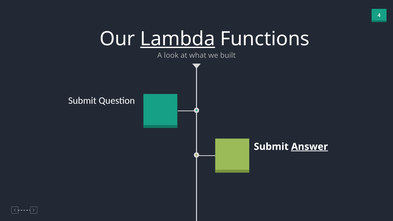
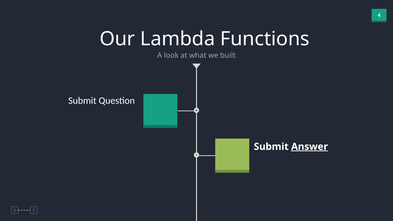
Lambda underline: present -> none
